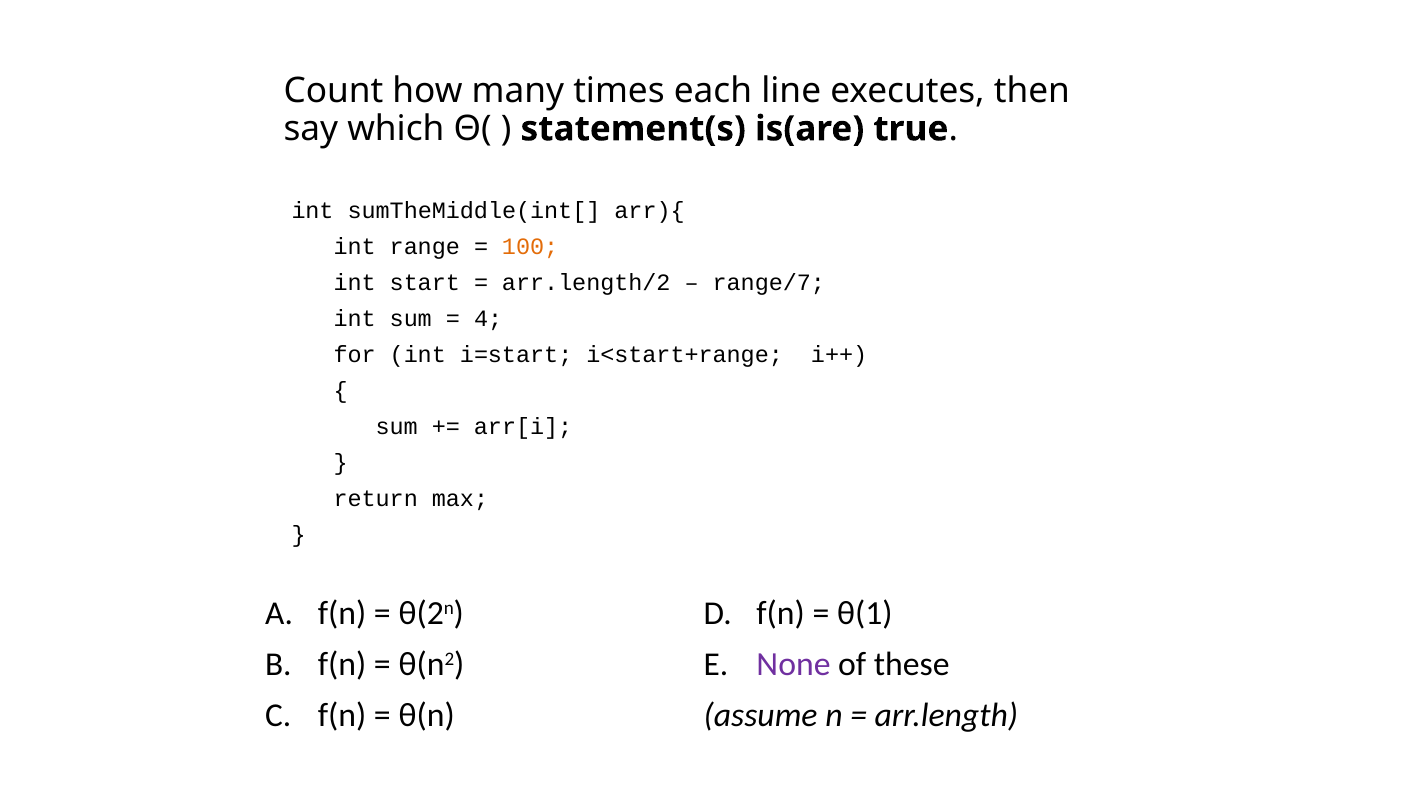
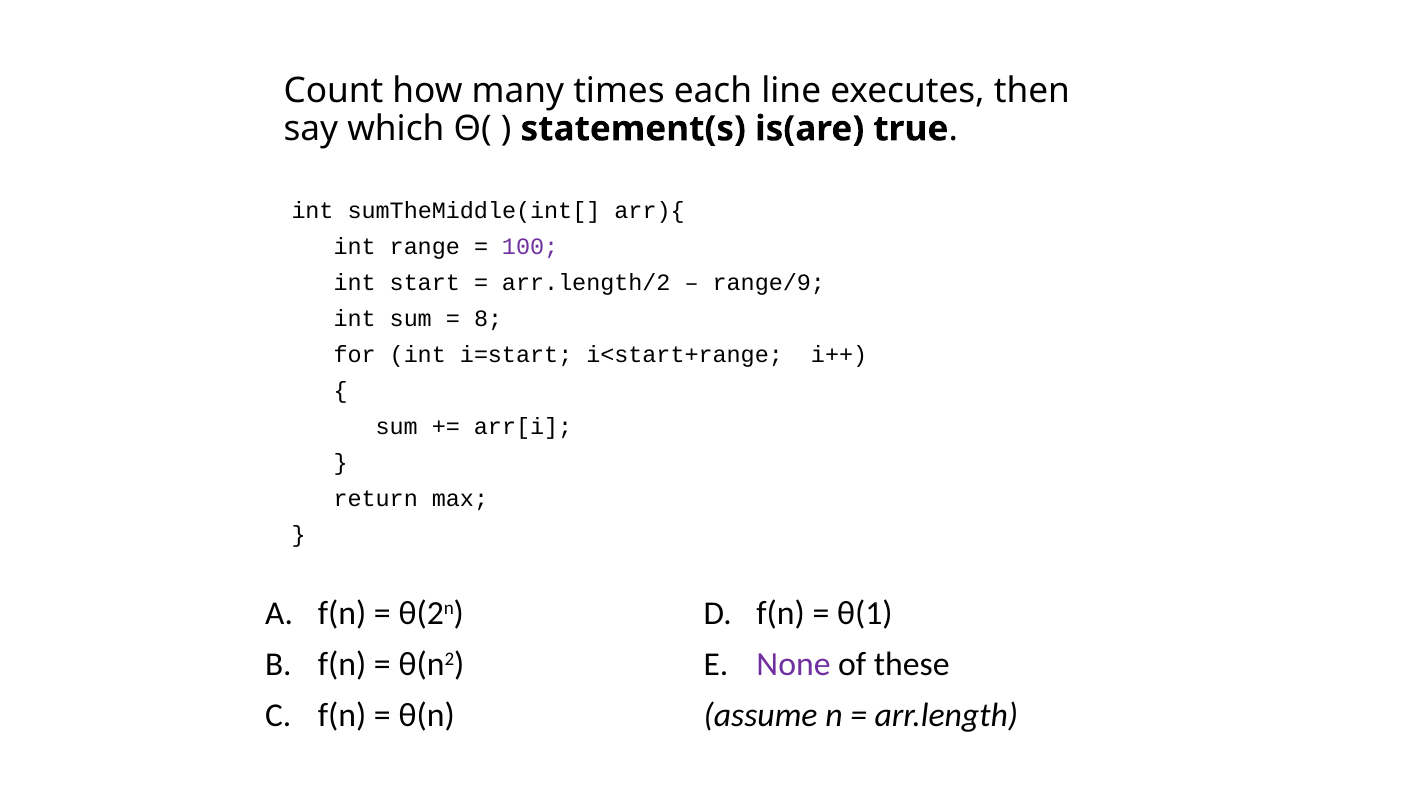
100 colour: orange -> purple
range/7: range/7 -> range/9
4: 4 -> 8
